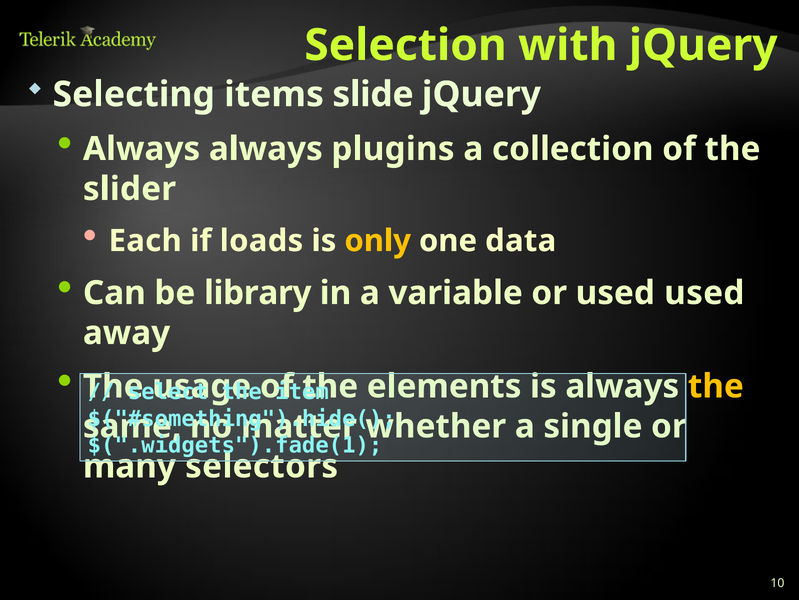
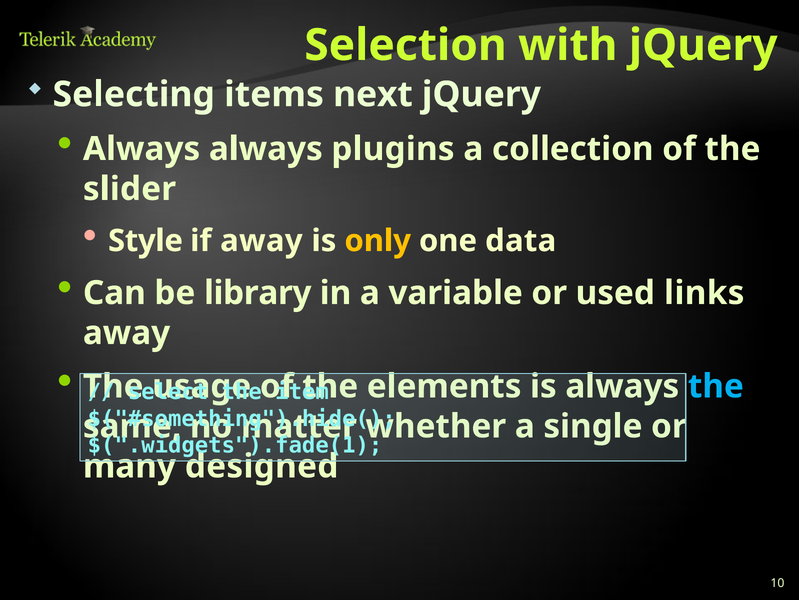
slide: slide -> next
Each: Each -> Style
if loads: loads -> away
used used: used -> links
the at (716, 386) colour: yellow -> light blue
selectors: selectors -> designed
